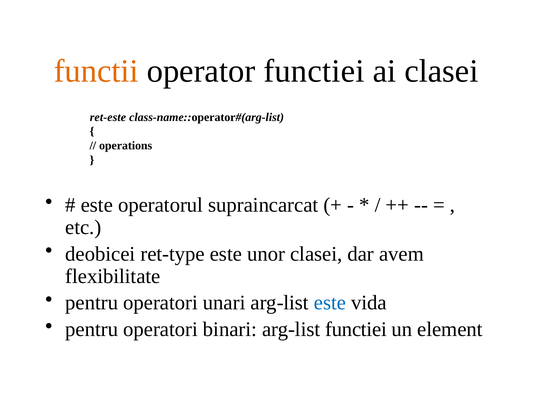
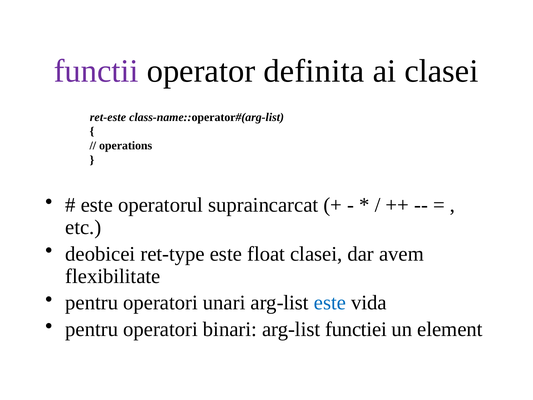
functii colour: orange -> purple
operator functiei: functiei -> definita
unor: unor -> float
